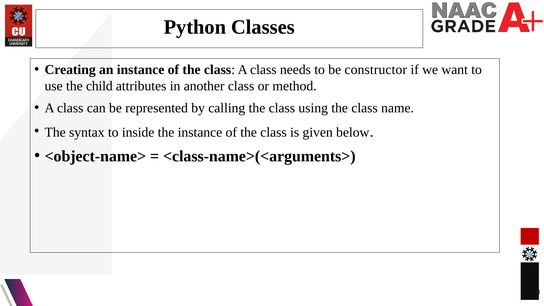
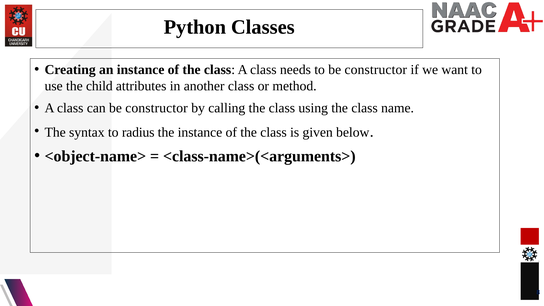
can be represented: represented -> constructor
inside: inside -> radius
